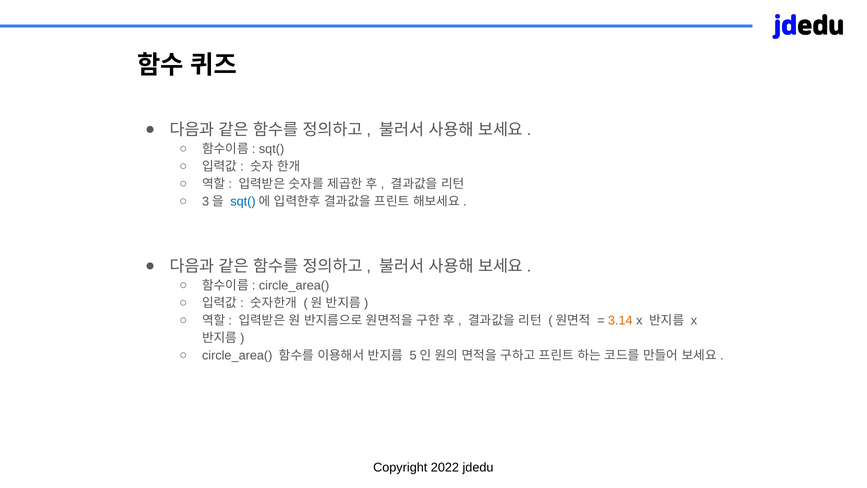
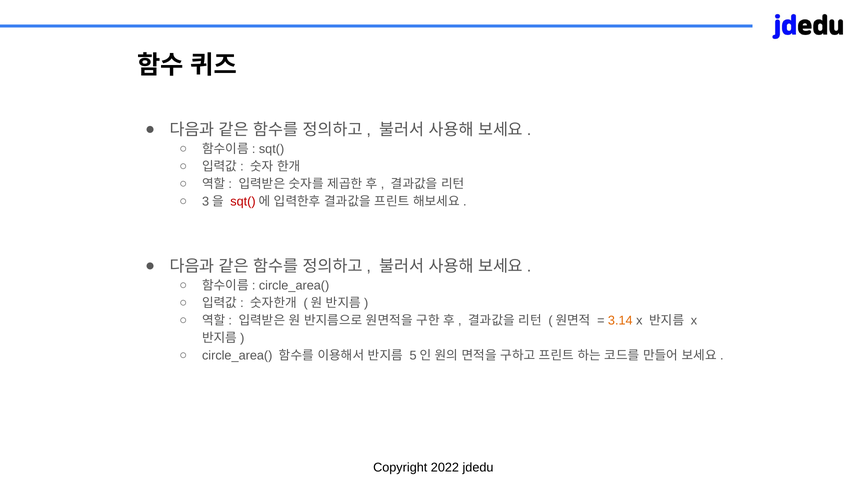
sqt( at (243, 201) colour: blue -> red
